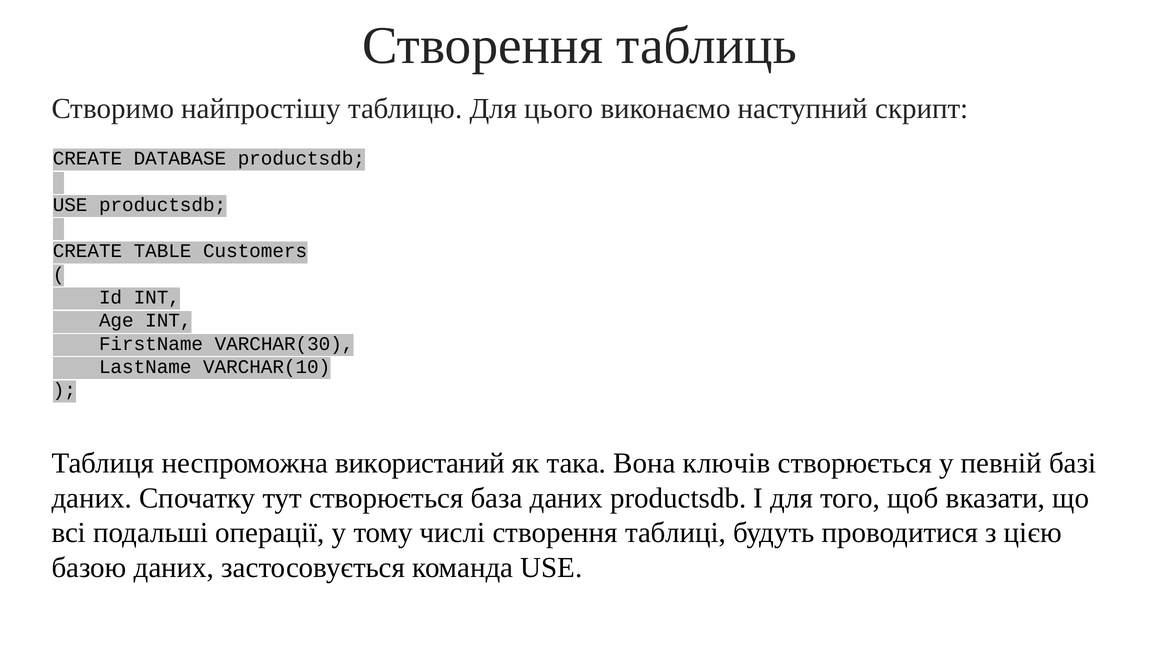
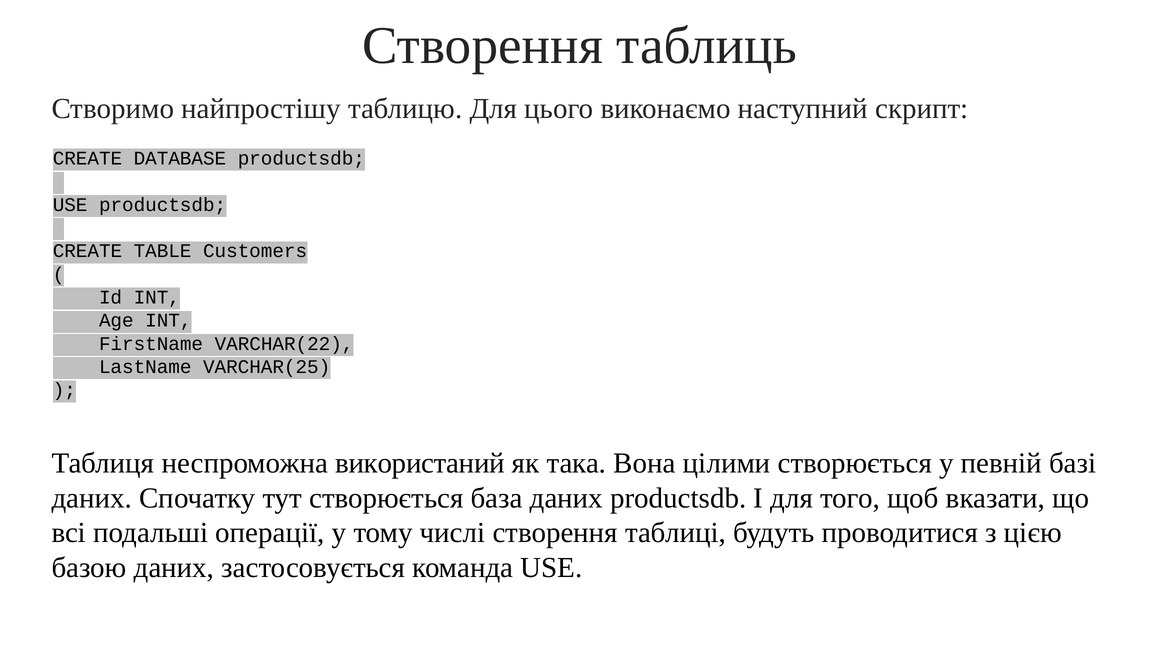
VARCHAR(30: VARCHAR(30 -> VARCHAR(22
VARCHAR(10: VARCHAR(10 -> VARCHAR(25
ключів: ключів -> цілими
